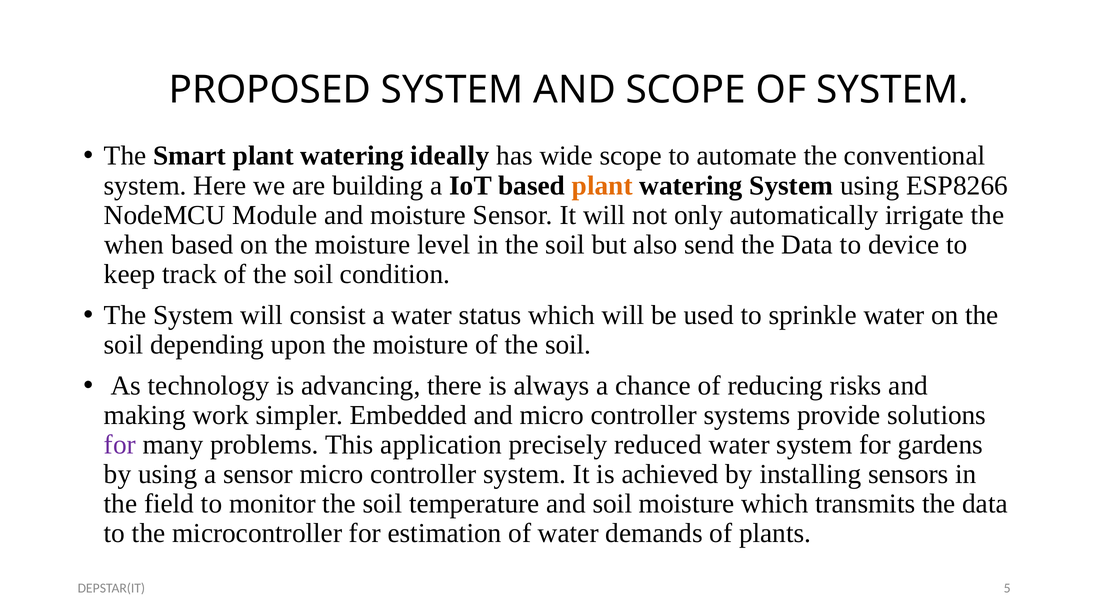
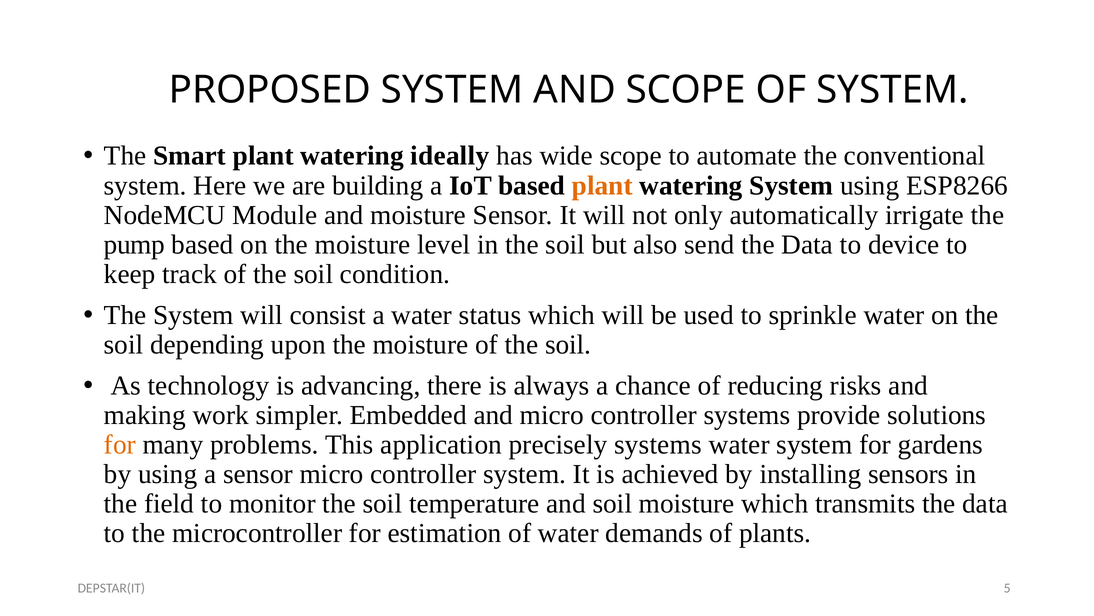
when: when -> pump
for at (120, 444) colour: purple -> orange
precisely reduced: reduced -> systems
